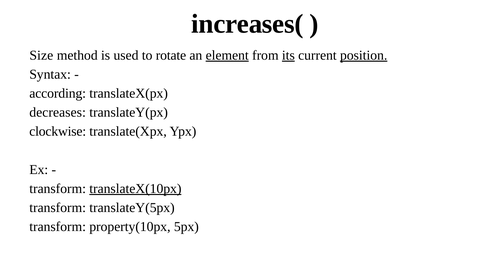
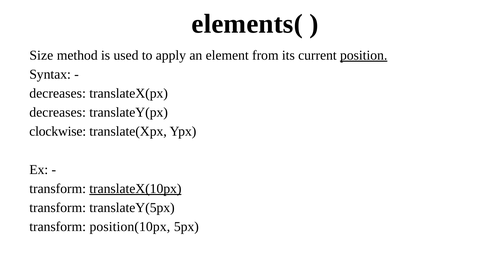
increases(: increases( -> elements(
rotate: rotate -> apply
element underline: present -> none
its underline: present -> none
according at (58, 93): according -> decreases
property(10px: property(10px -> position(10px
